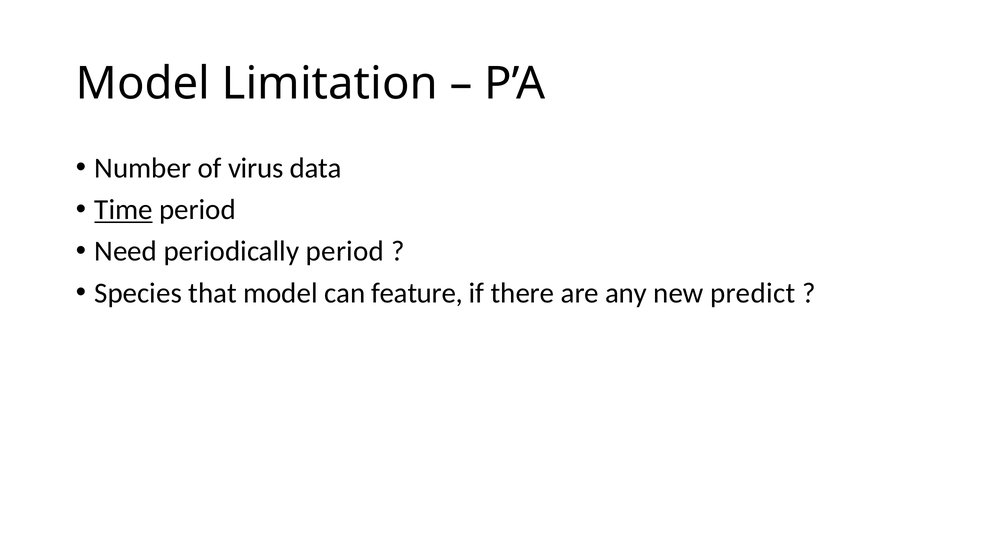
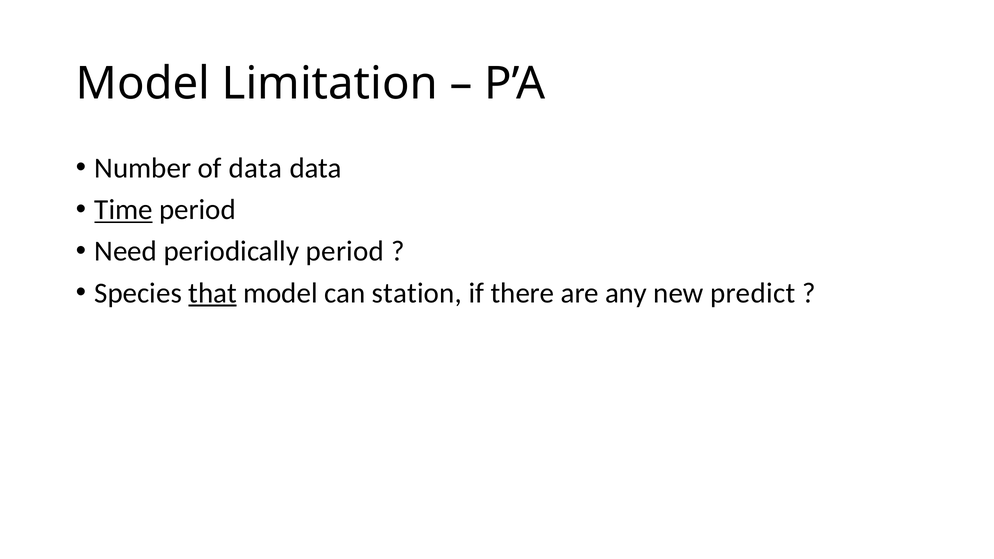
of virus: virus -> data
that underline: none -> present
feature: feature -> station
